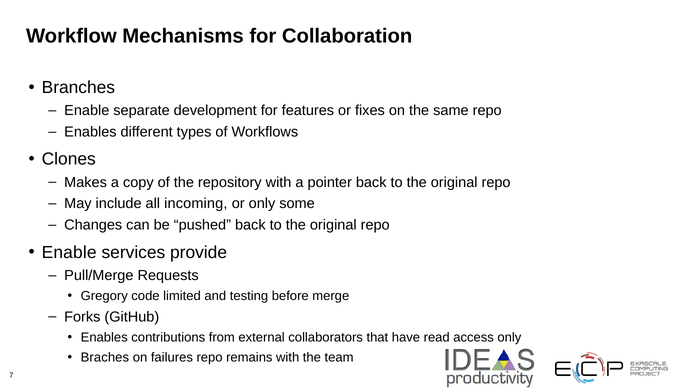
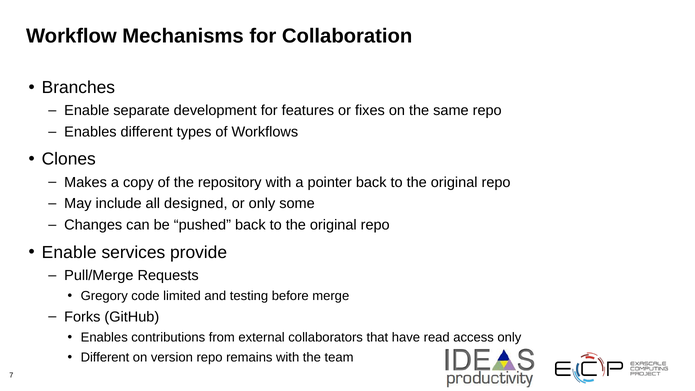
incoming: incoming -> designed
Braches at (105, 357): Braches -> Different
failures: failures -> version
